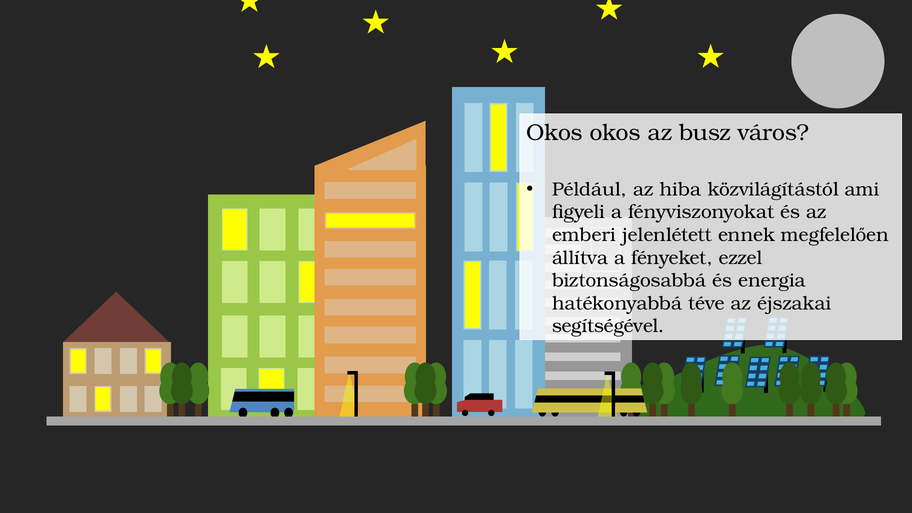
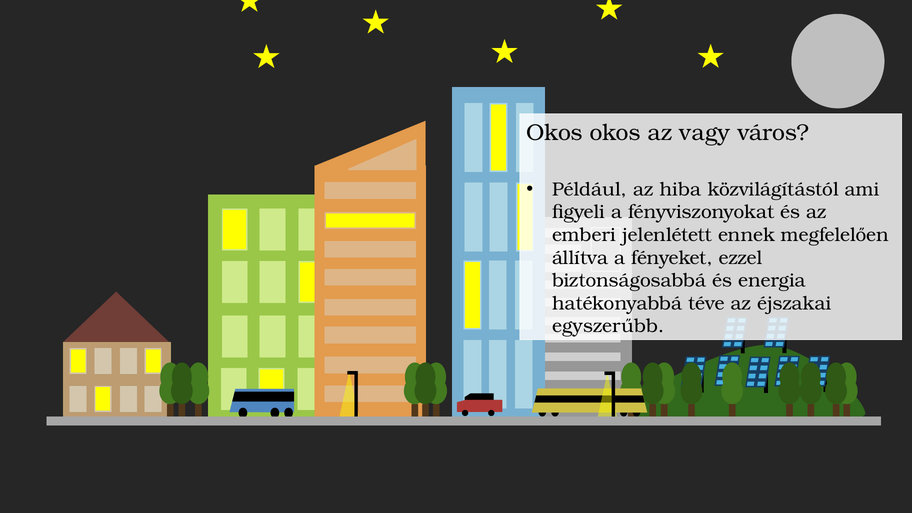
busz: busz -> vagy
segítségével: segítségével -> egyszerűbb
